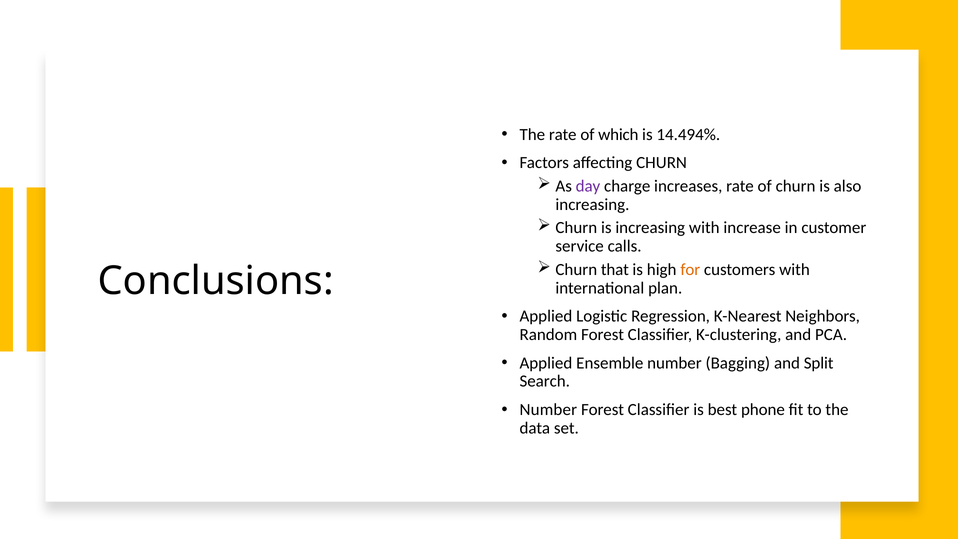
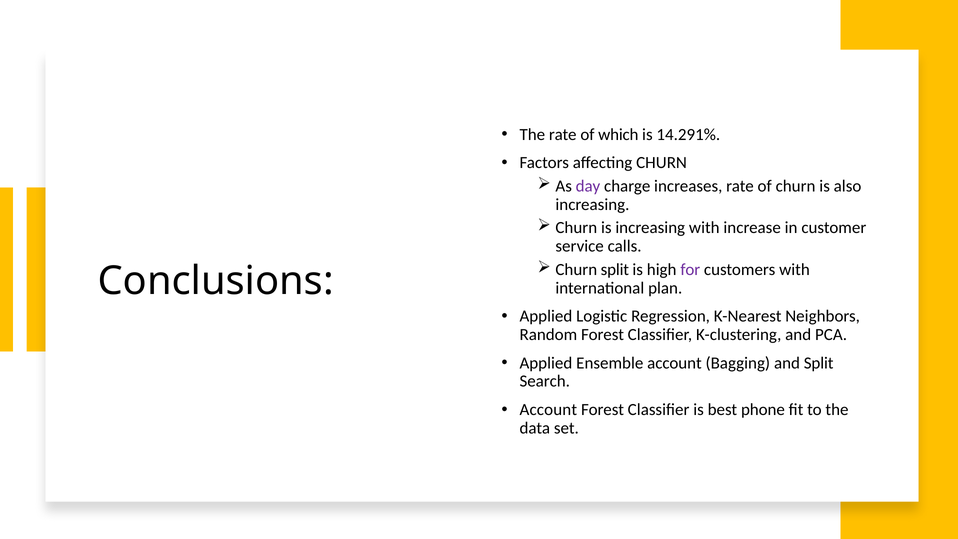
14.494%: 14.494% -> 14.291%
Churn that: that -> split
for colour: orange -> purple
Ensemble number: number -> account
Number at (548, 410): Number -> Account
